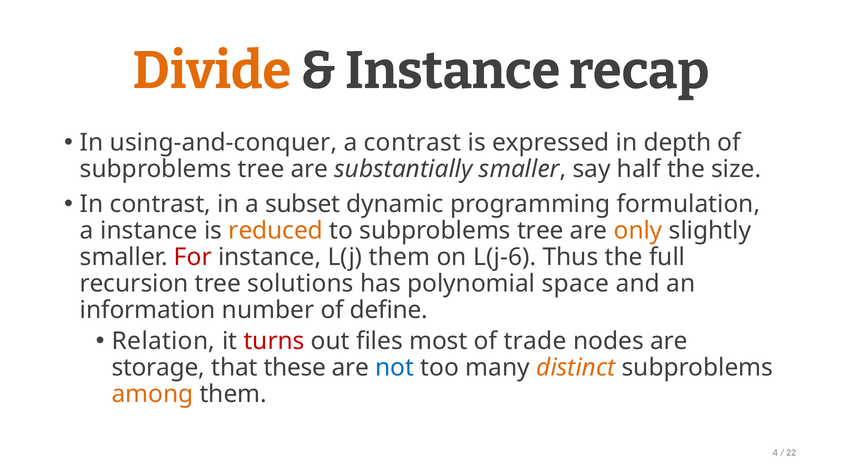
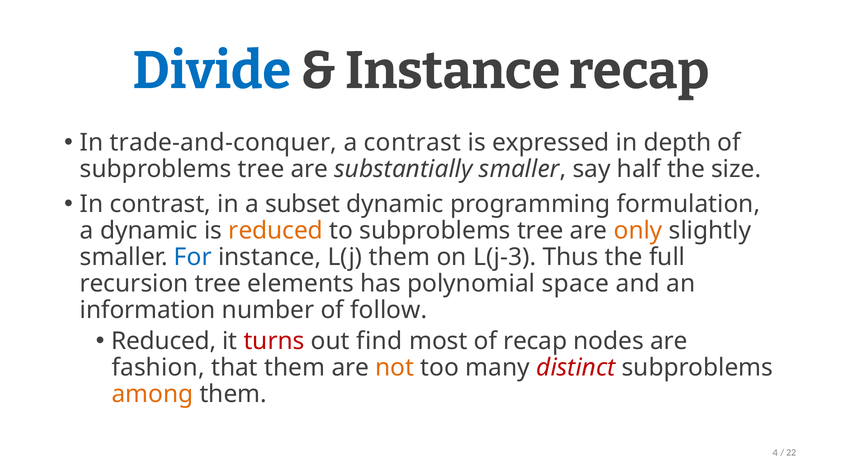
Divide colour: orange -> blue
using-and-conquer: using-and-conquer -> trade-and-conquer
a instance: instance -> dynamic
For colour: red -> blue
L(j-6: L(j-6 -> L(j-3
solutions: solutions -> elements
define: define -> follow
Relation at (163, 341): Relation -> Reduced
files: files -> find
of trade: trade -> recap
storage: storage -> fashion
that these: these -> them
not colour: blue -> orange
distinct colour: orange -> red
